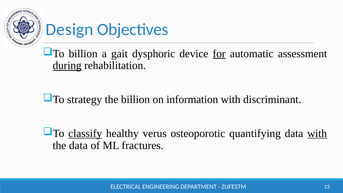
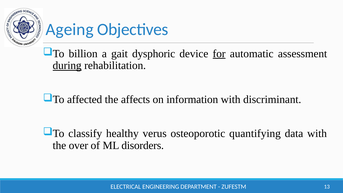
Design: Design -> Ageing
strategy: strategy -> affected
the billion: billion -> affects
classify underline: present -> none
with at (317, 133) underline: present -> none
the data: data -> over
fractures: fractures -> disorders
